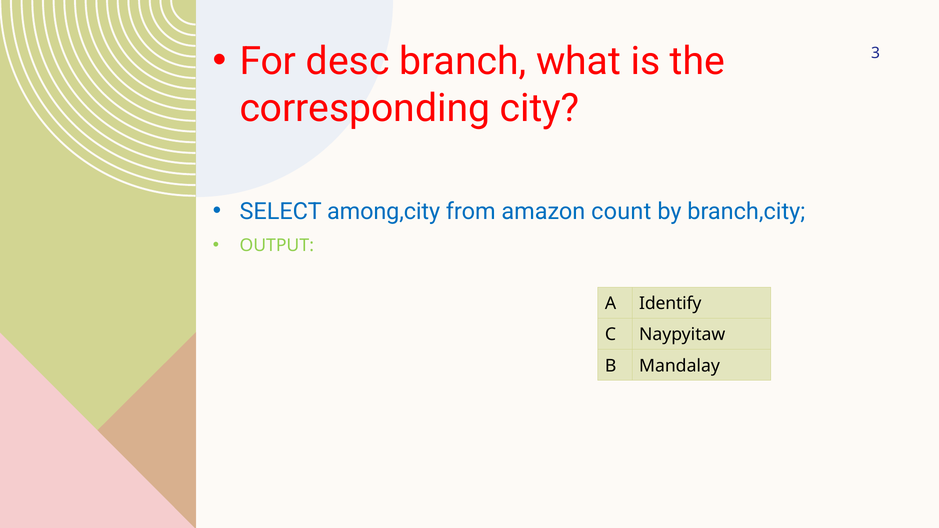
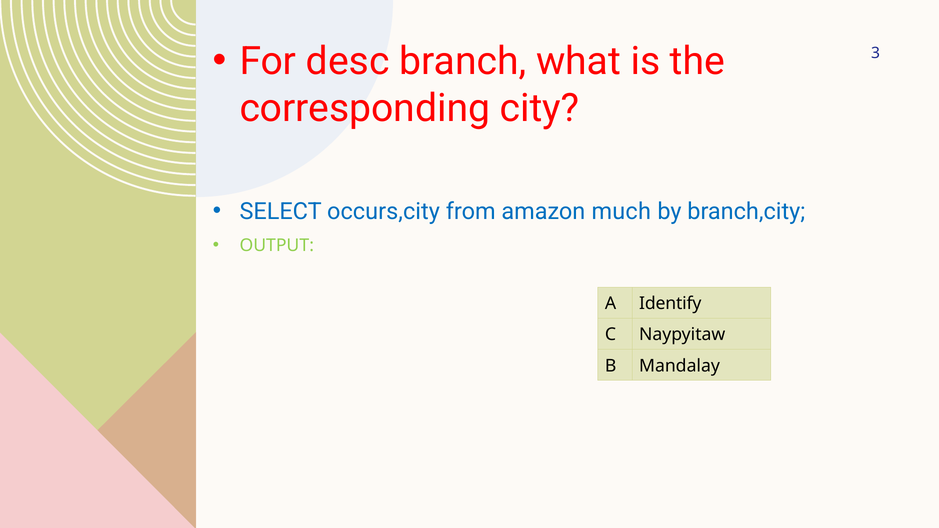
among,city: among,city -> occurs,city
count: count -> much
